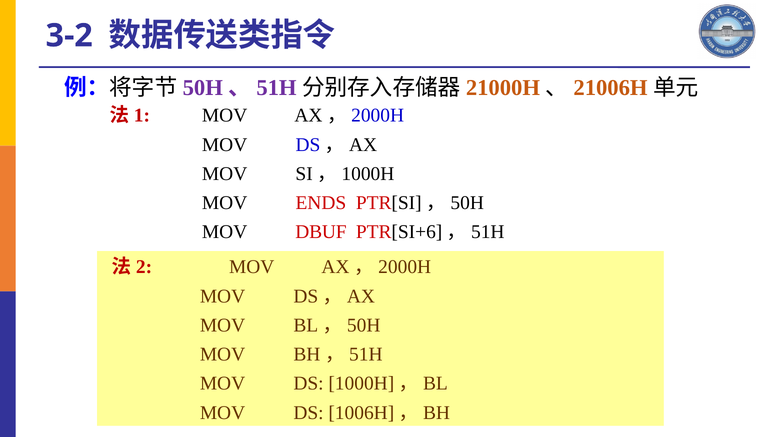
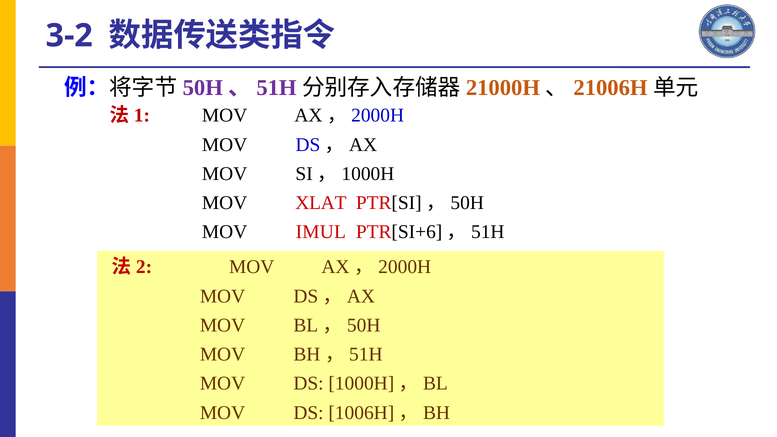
ENDS: ENDS -> XLAT
DBUF: DBUF -> IMUL
